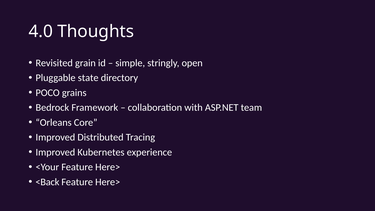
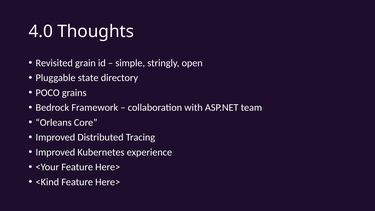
<Back: <Back -> <Kind
